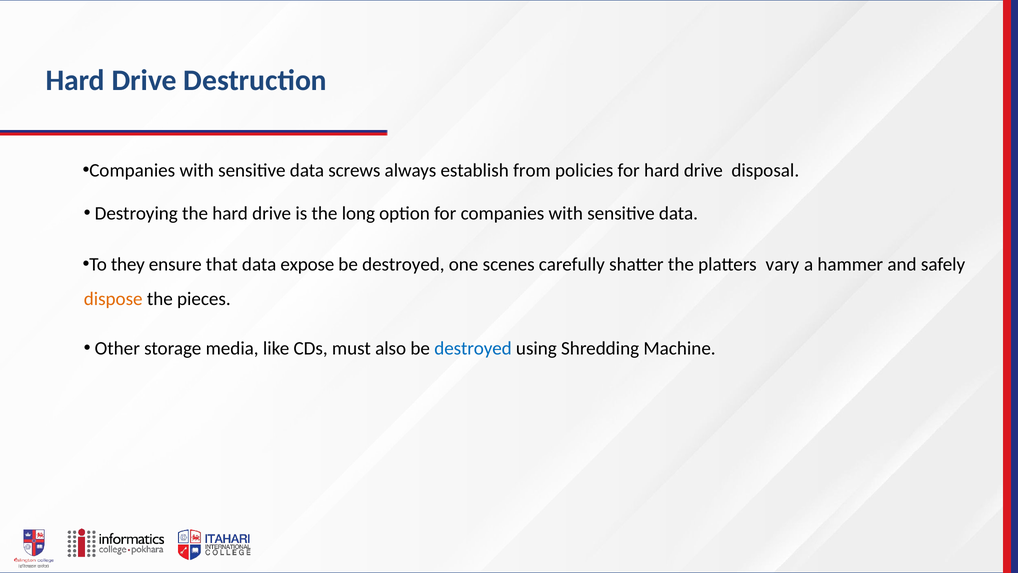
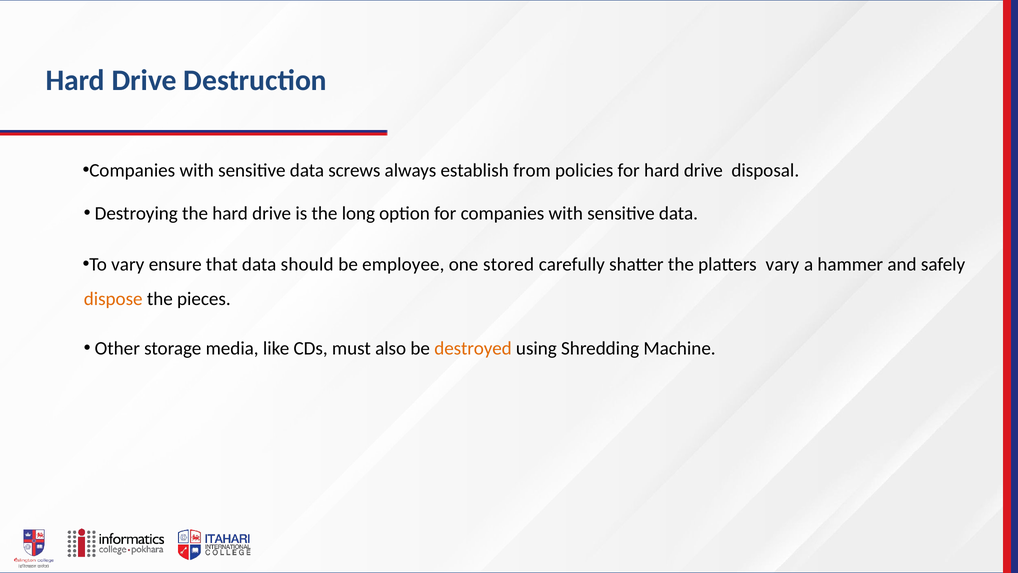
To they: they -> vary
expose: expose -> should
destroyed at (403, 264): destroyed -> employee
scenes: scenes -> stored
destroyed at (473, 348) colour: blue -> orange
